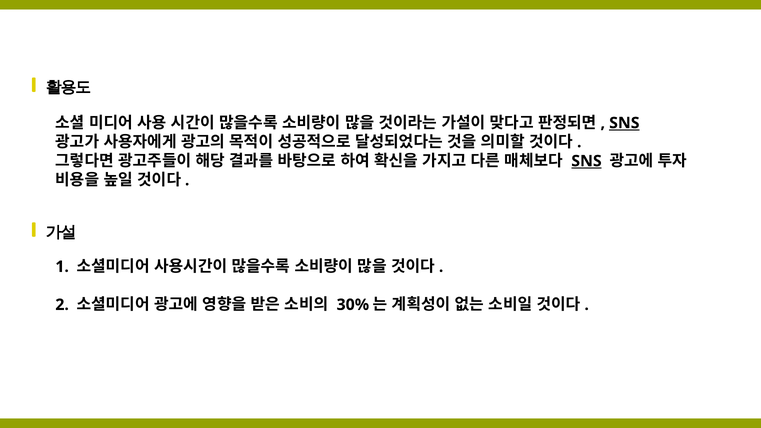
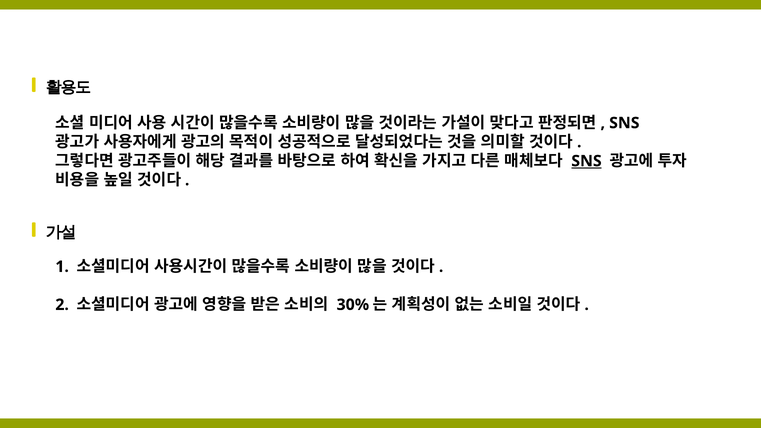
SNS at (624, 123) underline: present -> none
